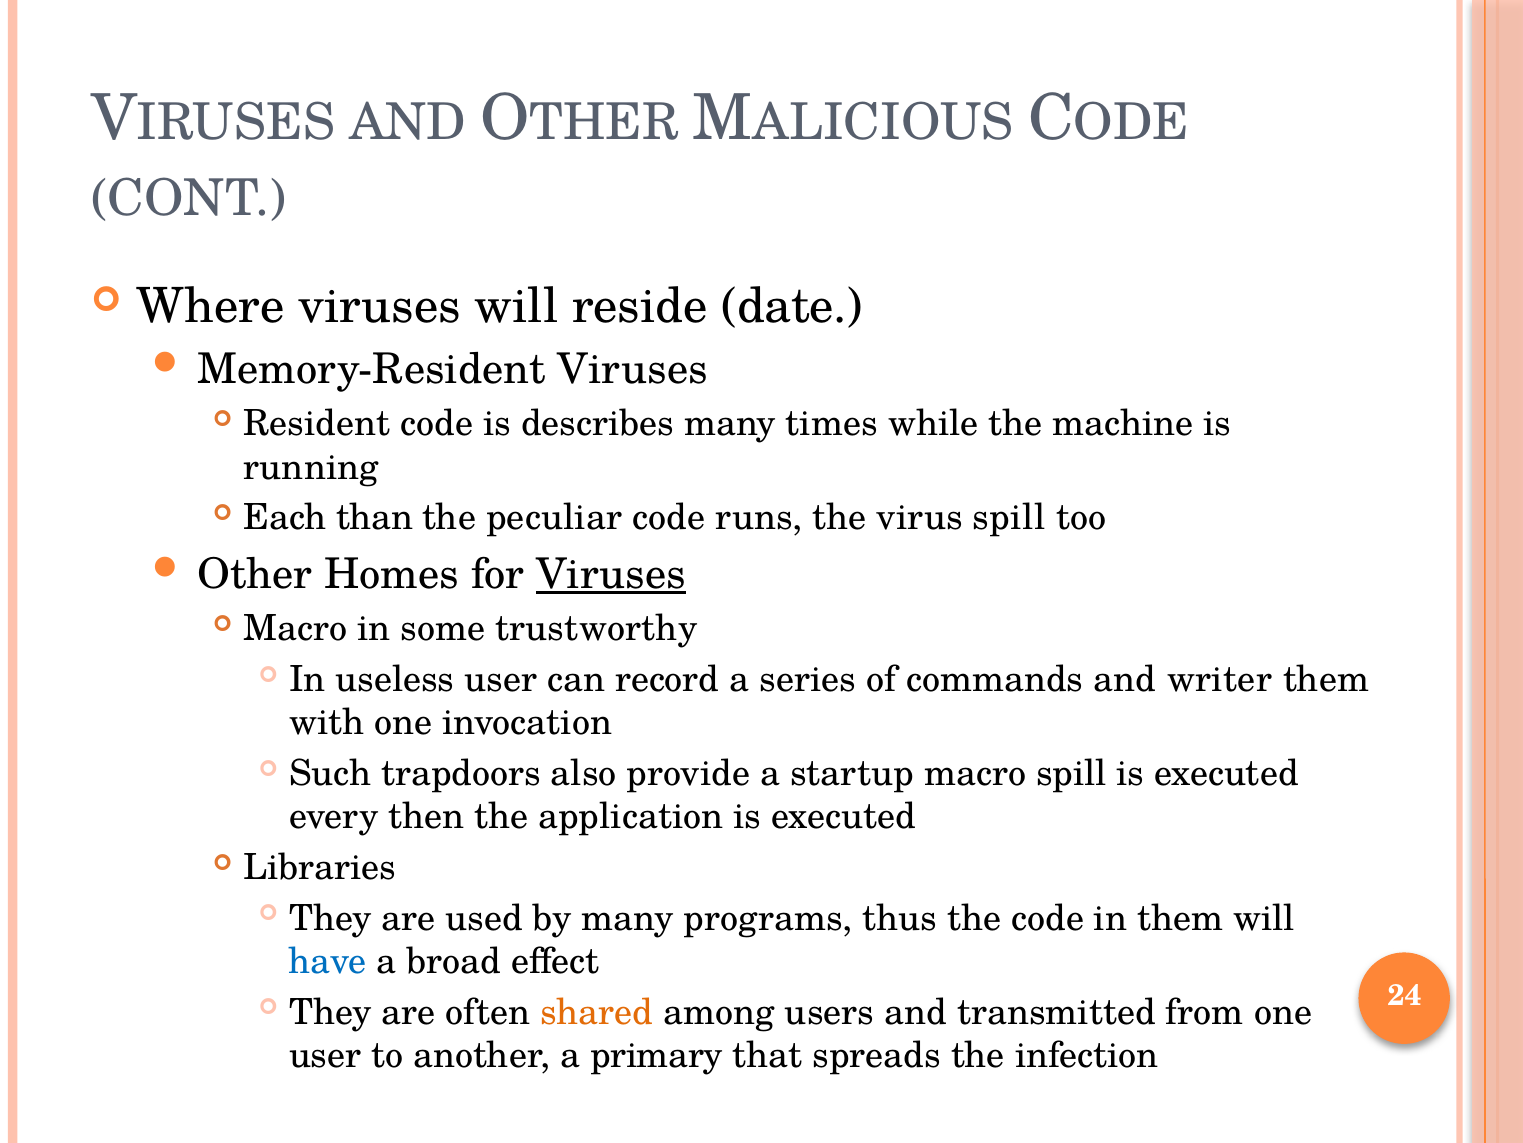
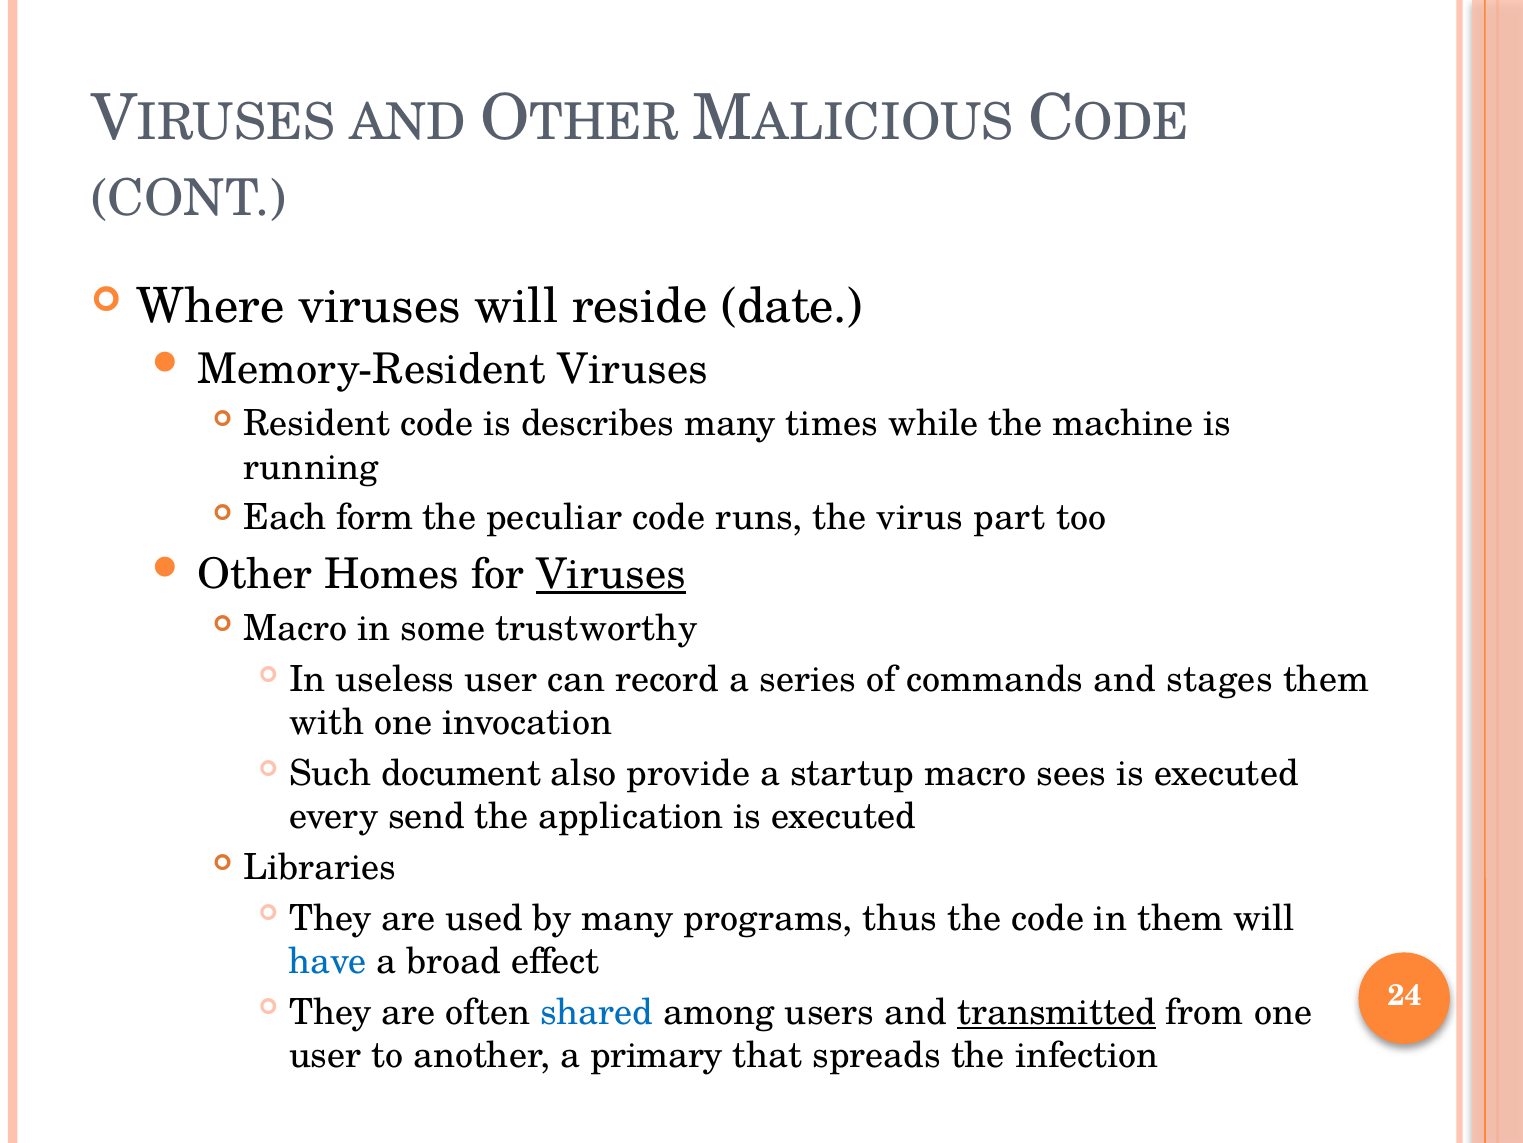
than: than -> form
virus spill: spill -> part
writer: writer -> stages
trapdoors: trapdoors -> document
macro spill: spill -> sees
then: then -> send
shared colour: orange -> blue
transmitted underline: none -> present
